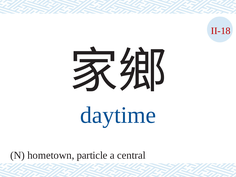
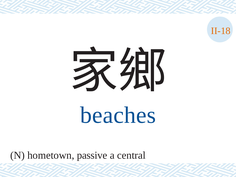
II-18 colour: red -> orange
daytime: daytime -> beaches
particle: particle -> passive
